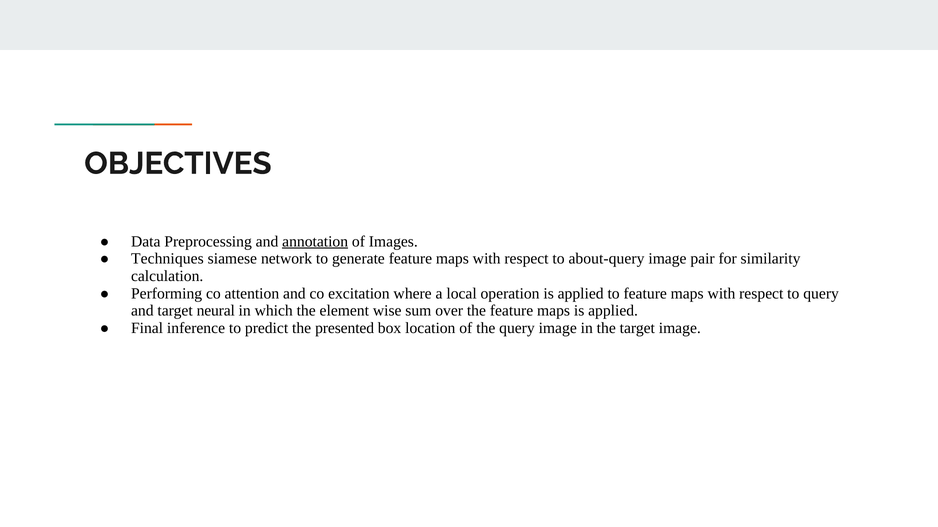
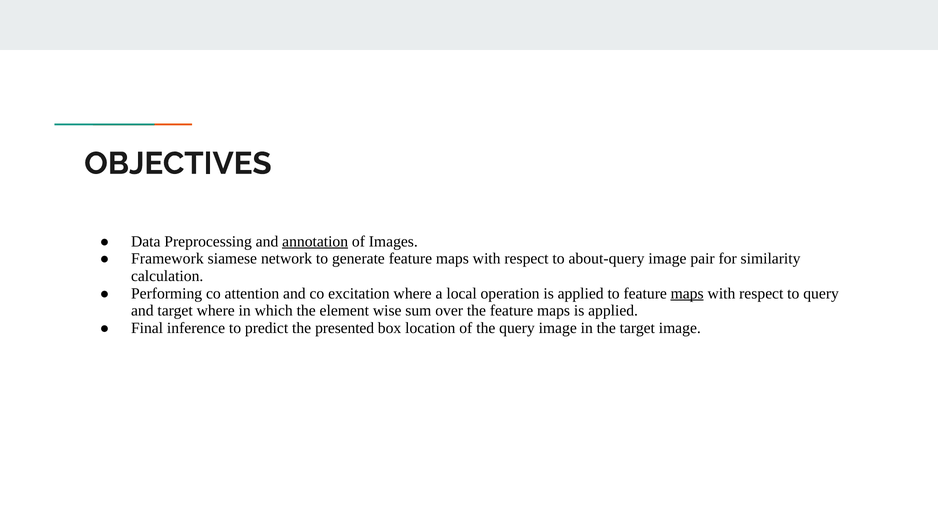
Techniques: Techniques -> Framework
maps at (687, 294) underline: none -> present
target neural: neural -> where
